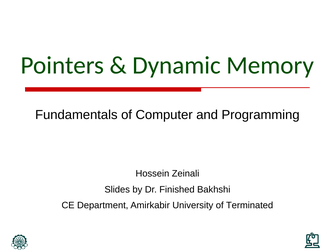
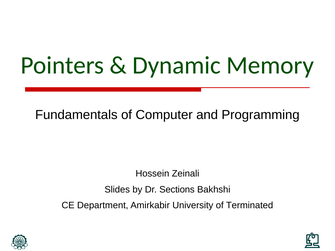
Finished: Finished -> Sections
